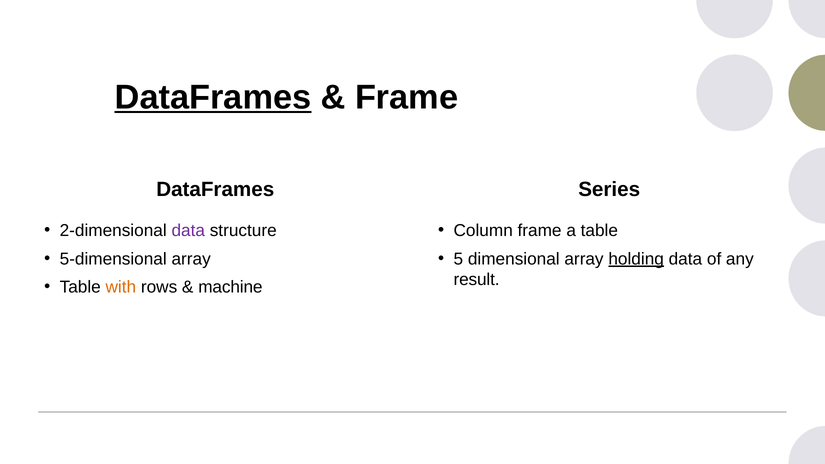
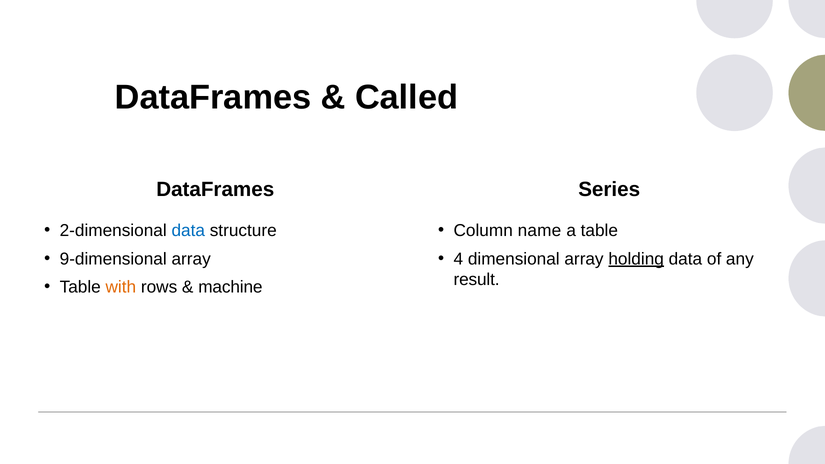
DataFrames at (213, 97) underline: present -> none
Frame at (407, 97): Frame -> Called
data at (188, 230) colour: purple -> blue
Column frame: frame -> name
5-dimensional: 5-dimensional -> 9-dimensional
5: 5 -> 4
